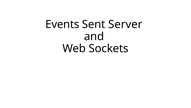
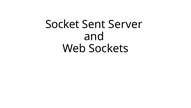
Events: Events -> Socket
